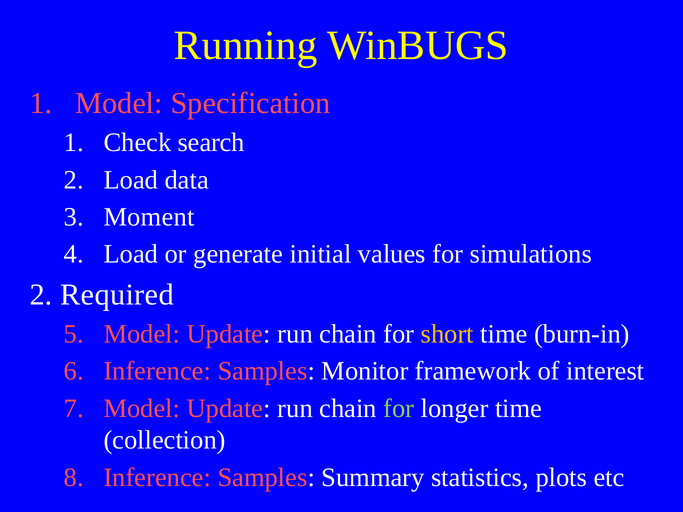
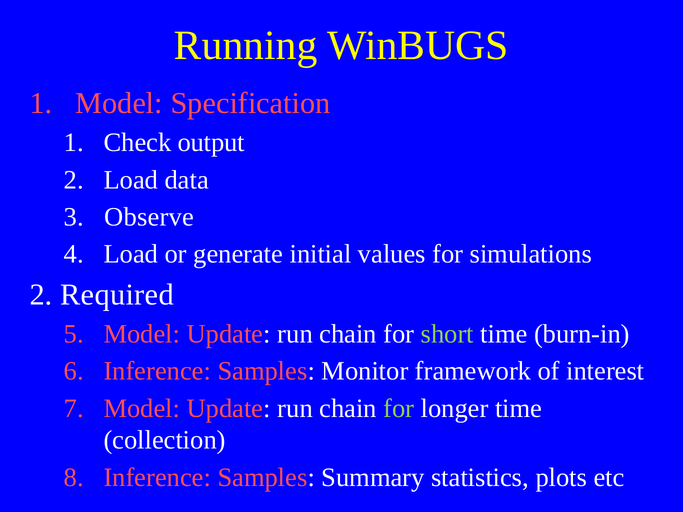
search: search -> output
Moment: Moment -> Observe
short colour: yellow -> light green
